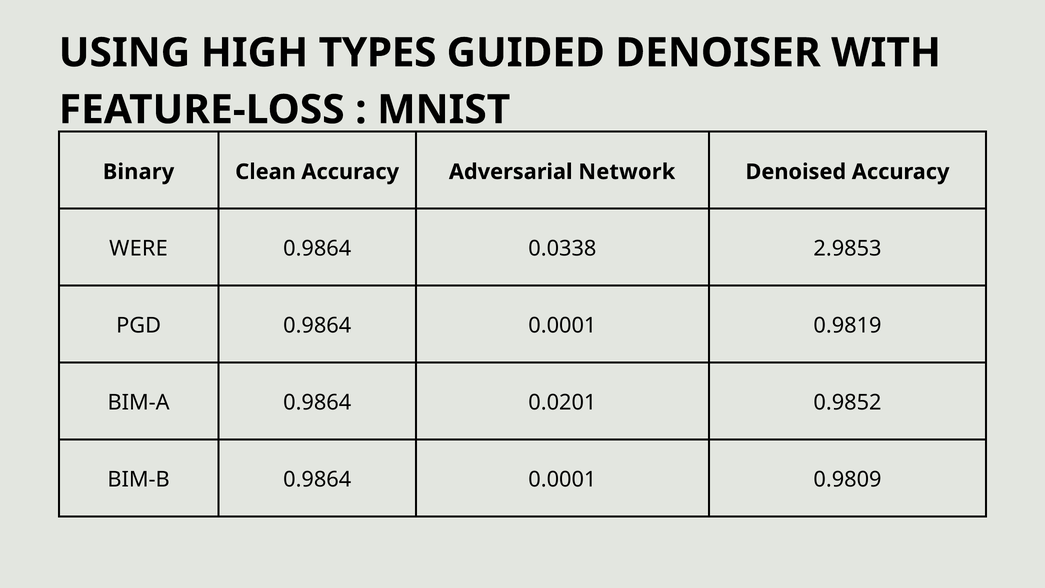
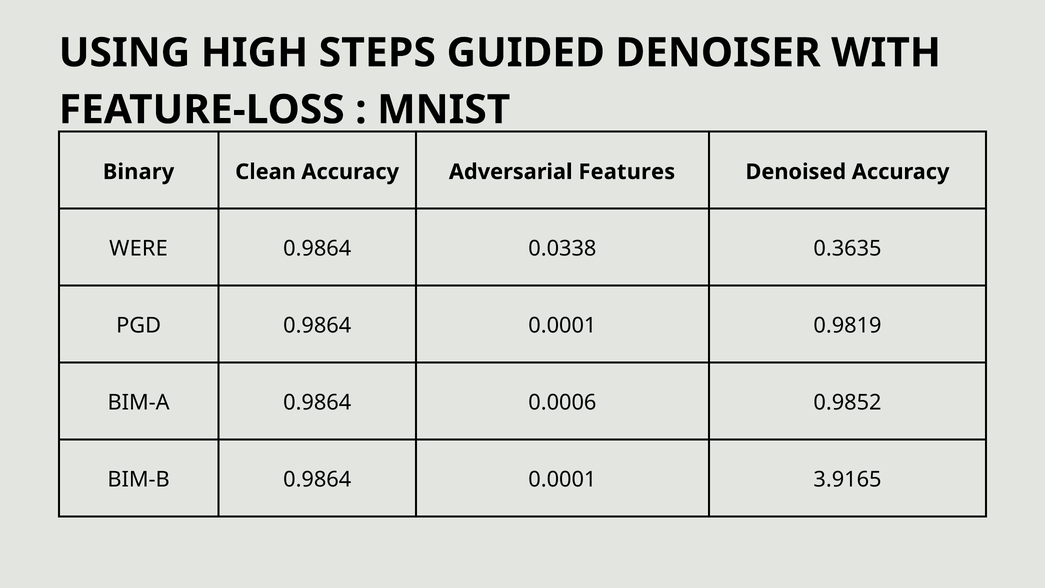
TYPES: TYPES -> STEPS
Network: Network -> Features
2.9853: 2.9853 -> 0.3635
0.0201: 0.0201 -> 0.0006
0.9809: 0.9809 -> 3.9165
